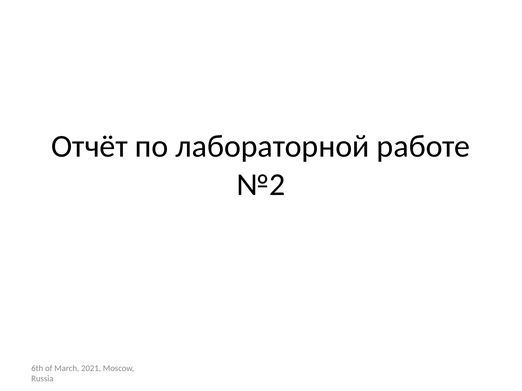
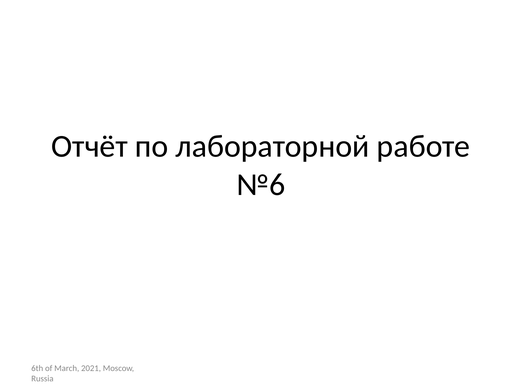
№2: №2 -> №6
